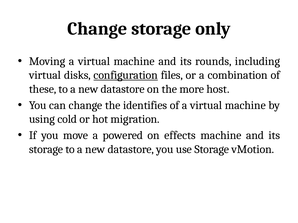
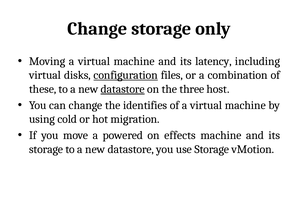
rounds: rounds -> latency
datastore at (123, 89) underline: none -> present
more: more -> three
